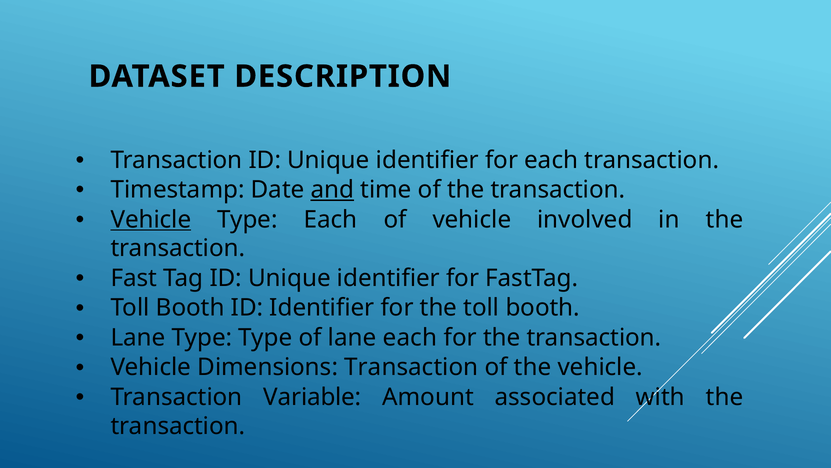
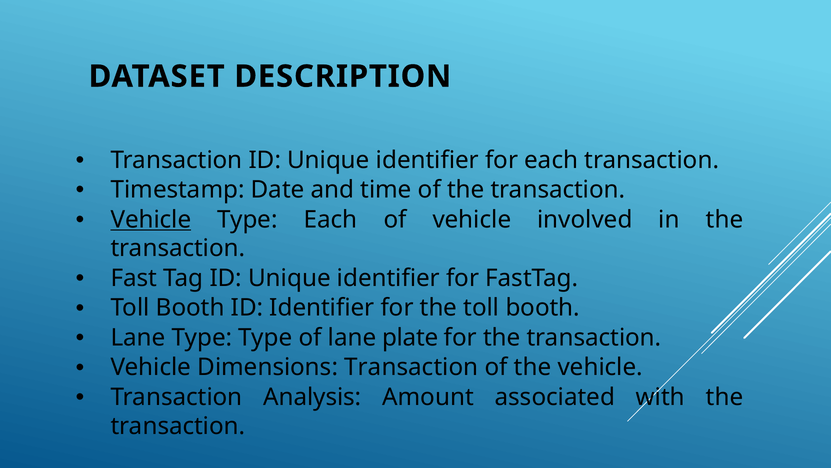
and underline: present -> none
lane each: each -> plate
Variable: Variable -> Analysis
